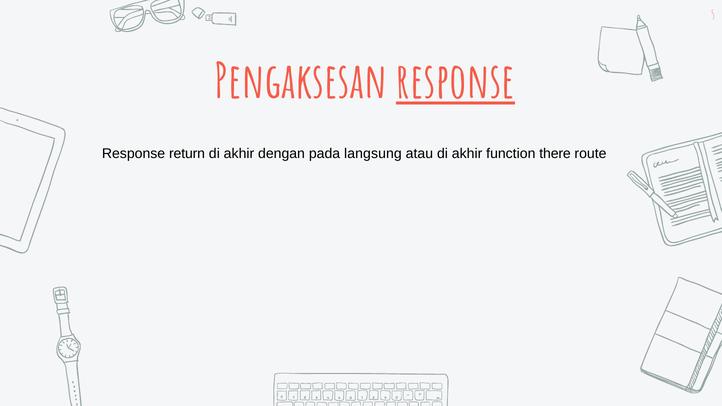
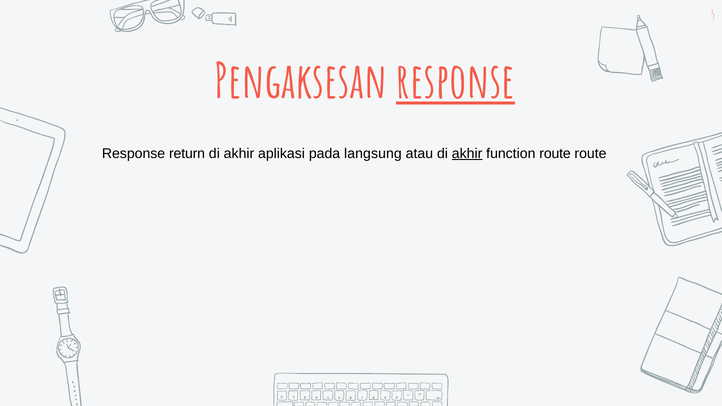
dengan: dengan -> aplikasi
akhir at (467, 153) underline: none -> present
function there: there -> route
